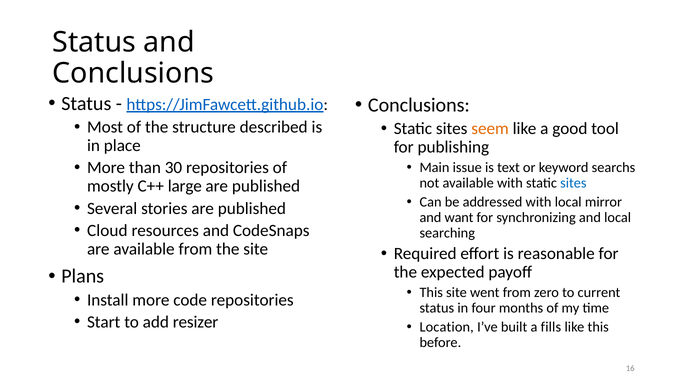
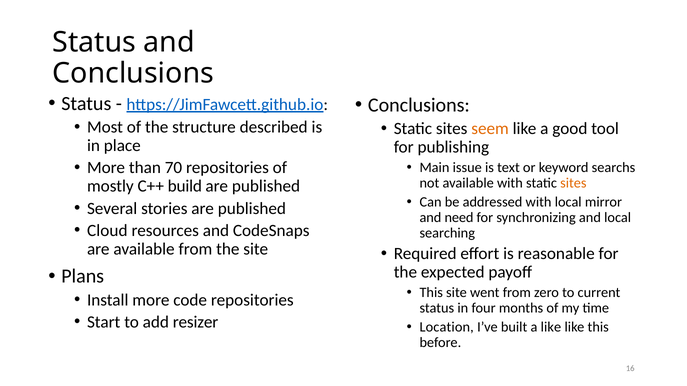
30: 30 -> 70
sites at (573, 183) colour: blue -> orange
large: large -> build
want: want -> need
a fills: fills -> like
